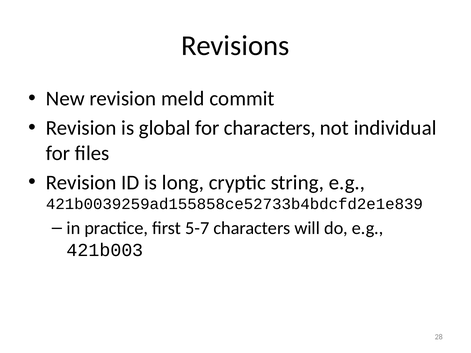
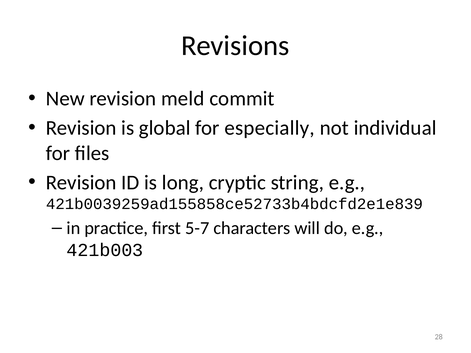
for characters: characters -> especially
